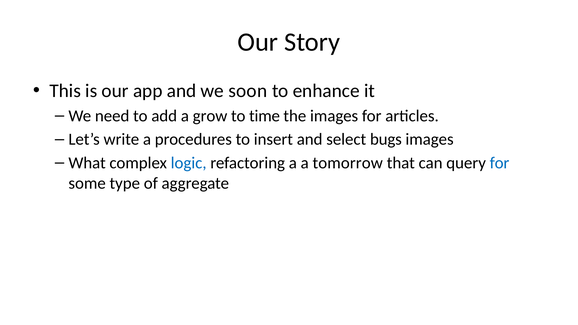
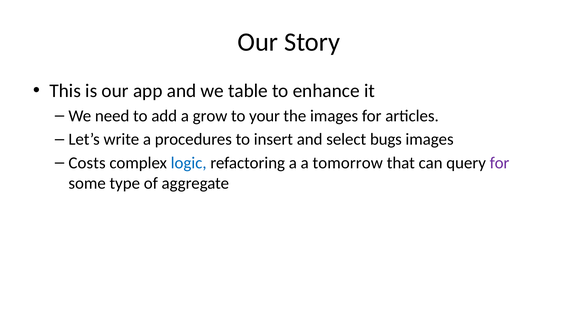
soon: soon -> table
time: time -> your
What: What -> Costs
for at (499, 163) colour: blue -> purple
